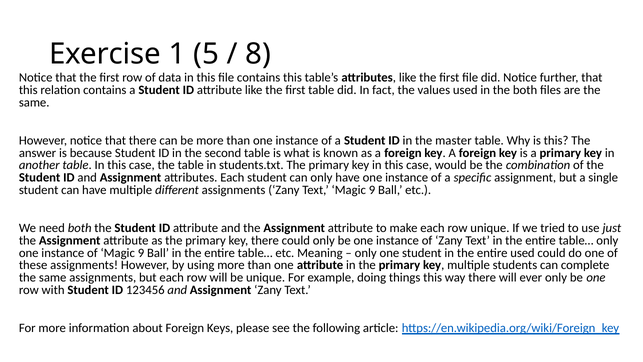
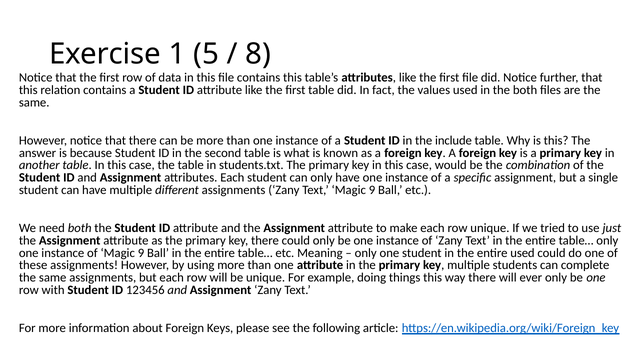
master: master -> include
